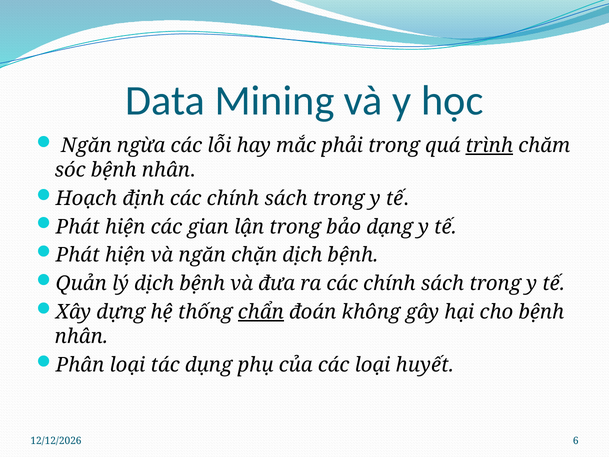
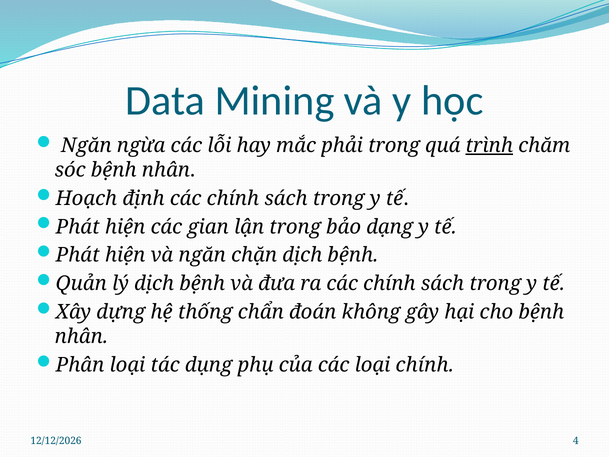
chẩn underline: present -> none
loại huyết: huyết -> chính
6: 6 -> 4
